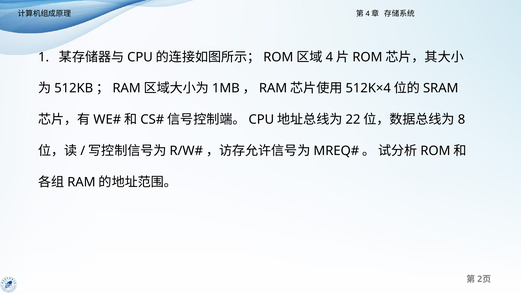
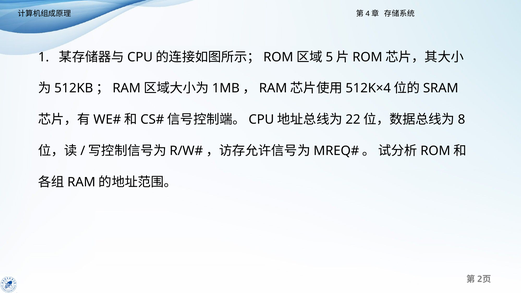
4: 4 -> 5
